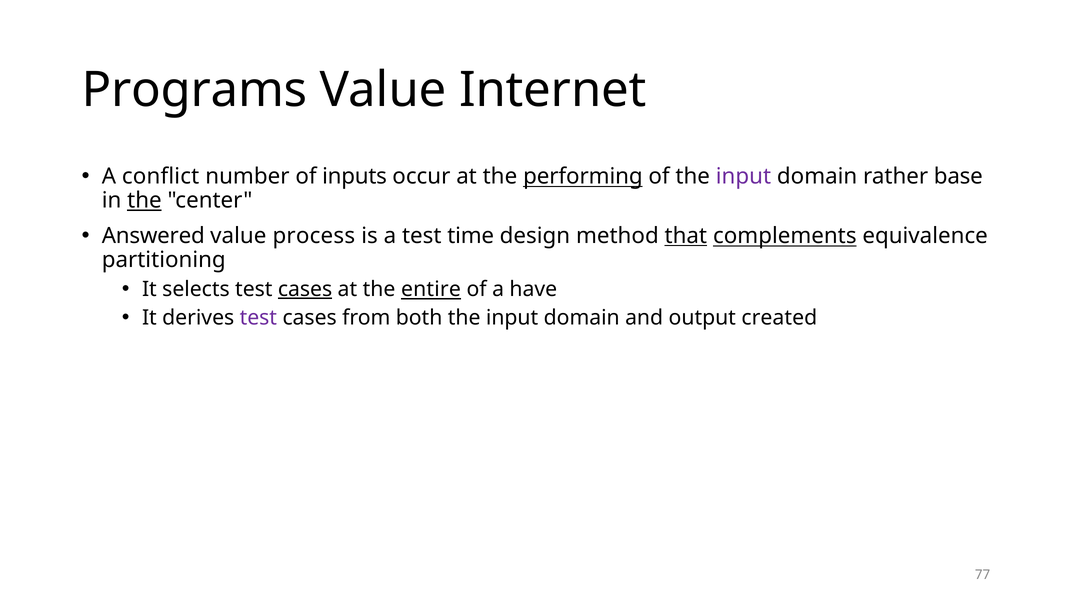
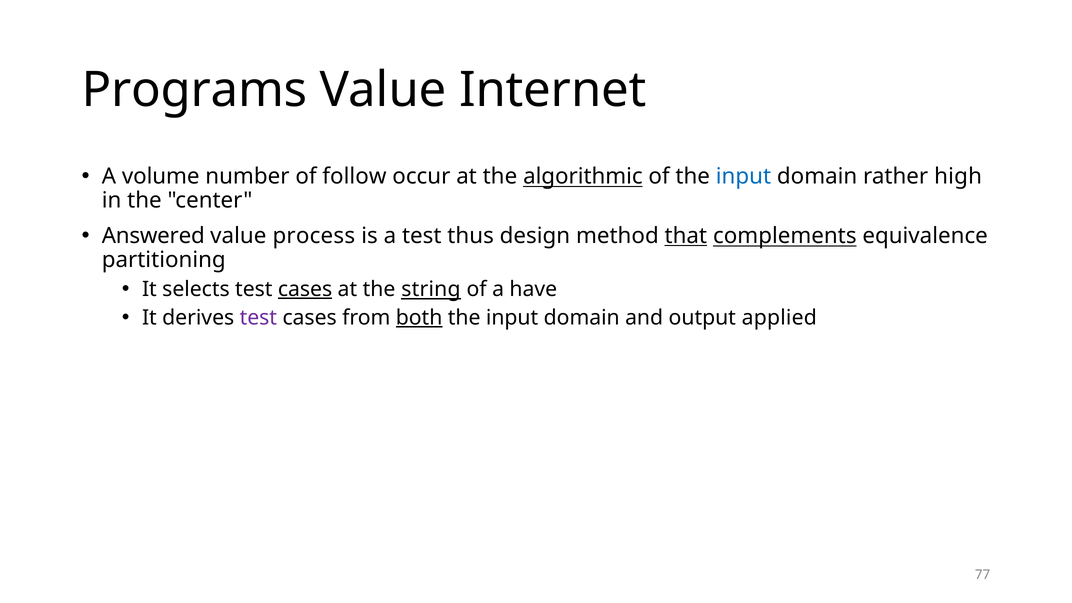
conflict: conflict -> volume
inputs: inputs -> follow
performing: performing -> algorithmic
input at (743, 176) colour: purple -> blue
base: base -> high
the at (144, 201) underline: present -> none
time: time -> thus
entire: entire -> string
both underline: none -> present
created: created -> applied
